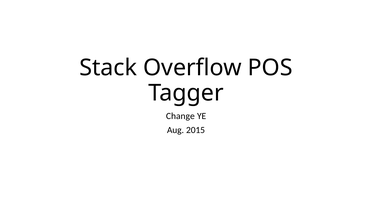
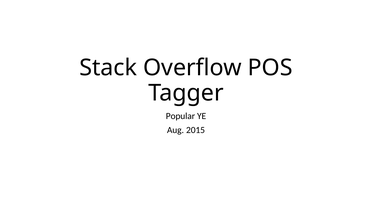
Change: Change -> Popular
